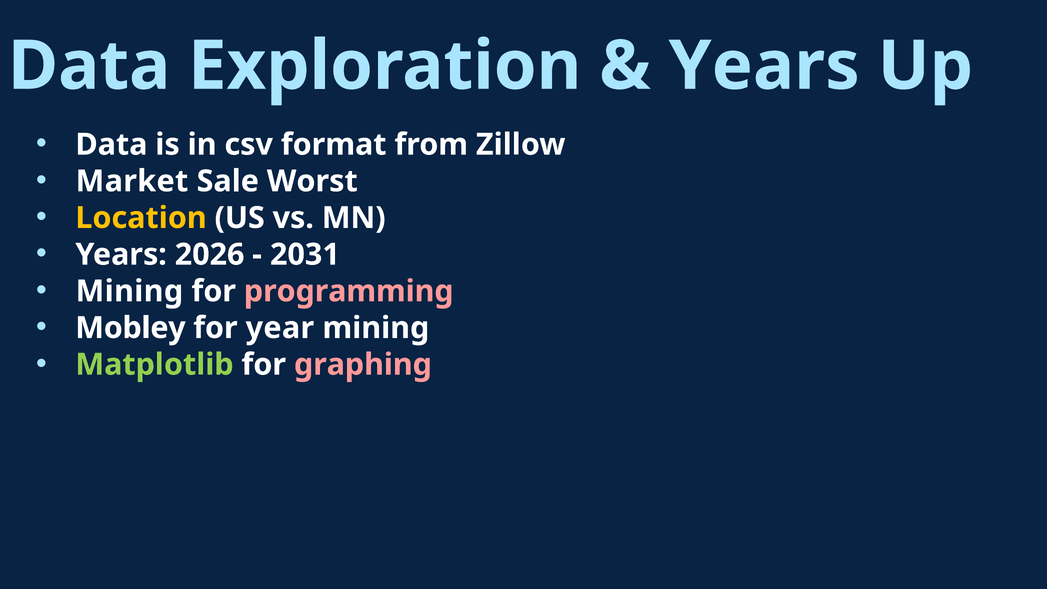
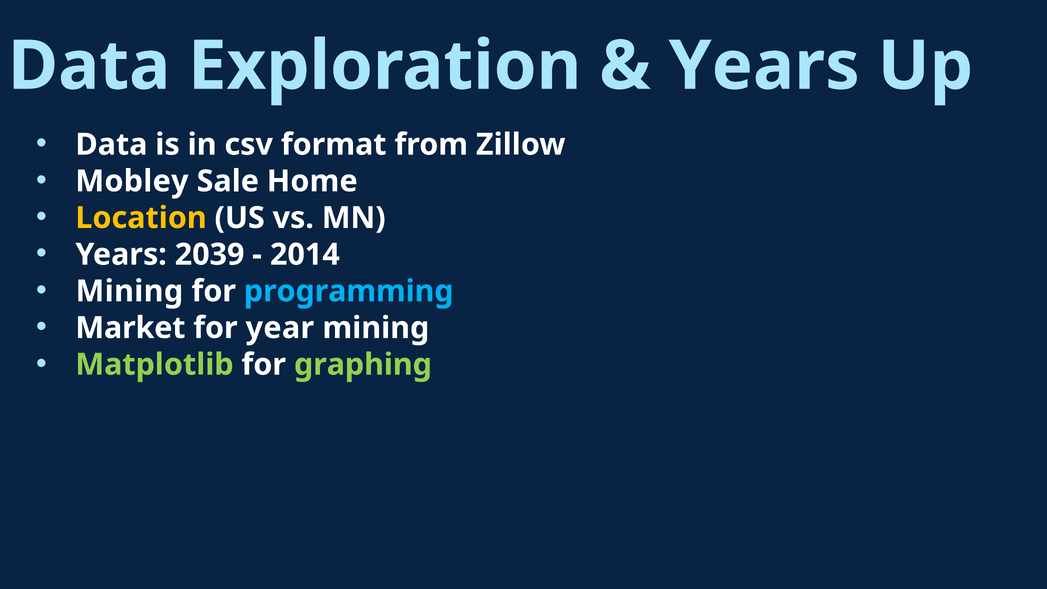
Market: Market -> Mobley
Worst: Worst -> Home
2026: 2026 -> 2039
2031: 2031 -> 2014
programming colour: pink -> light blue
Mobley: Mobley -> Market
graphing colour: pink -> light green
